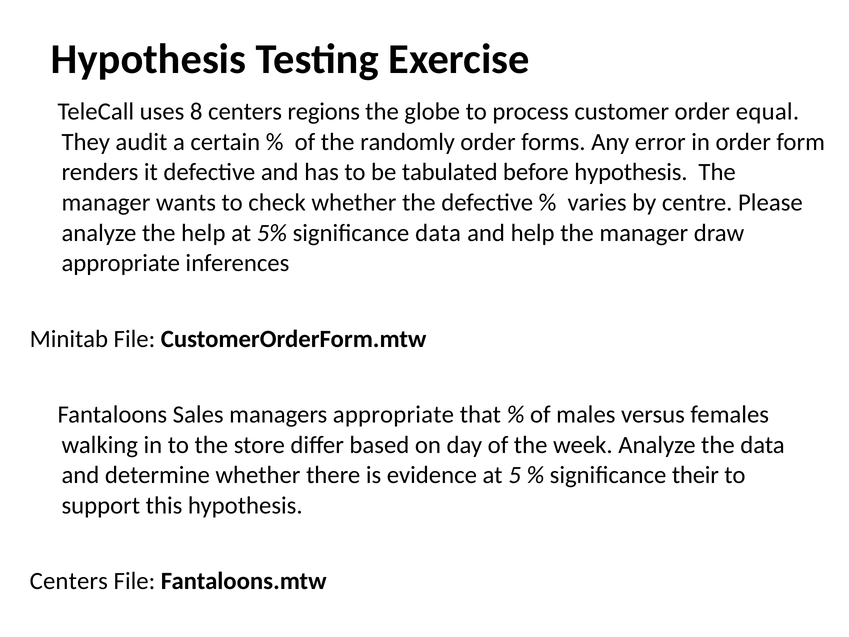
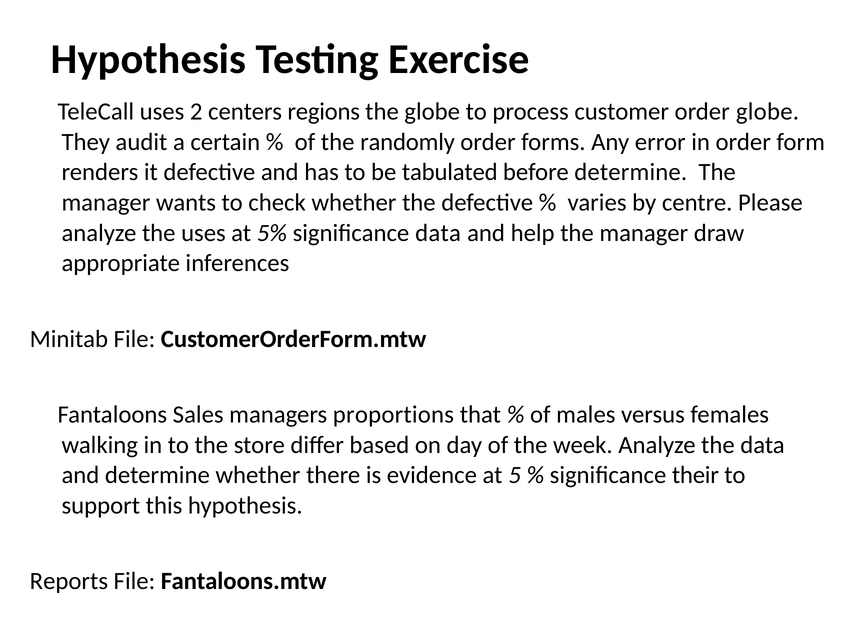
8: 8 -> 2
order equal: equal -> globe
before hypothesis: hypothesis -> determine
the help: help -> uses
managers appropriate: appropriate -> proportions
Centers at (69, 581): Centers -> Reports
